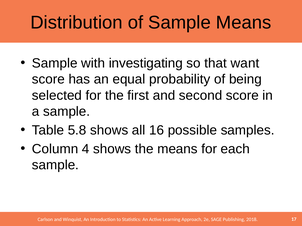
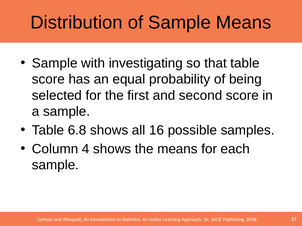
that want: want -> table
5.8: 5.8 -> 6.8
